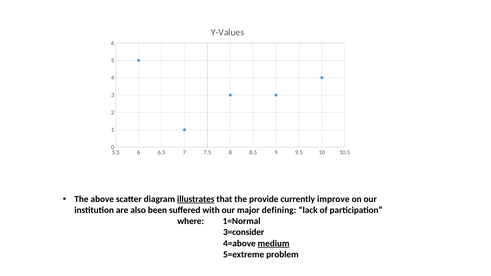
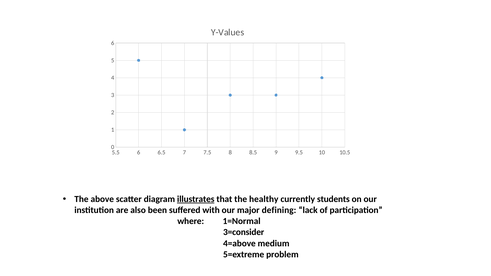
provide: provide -> healthy
improve: improve -> students
medium underline: present -> none
